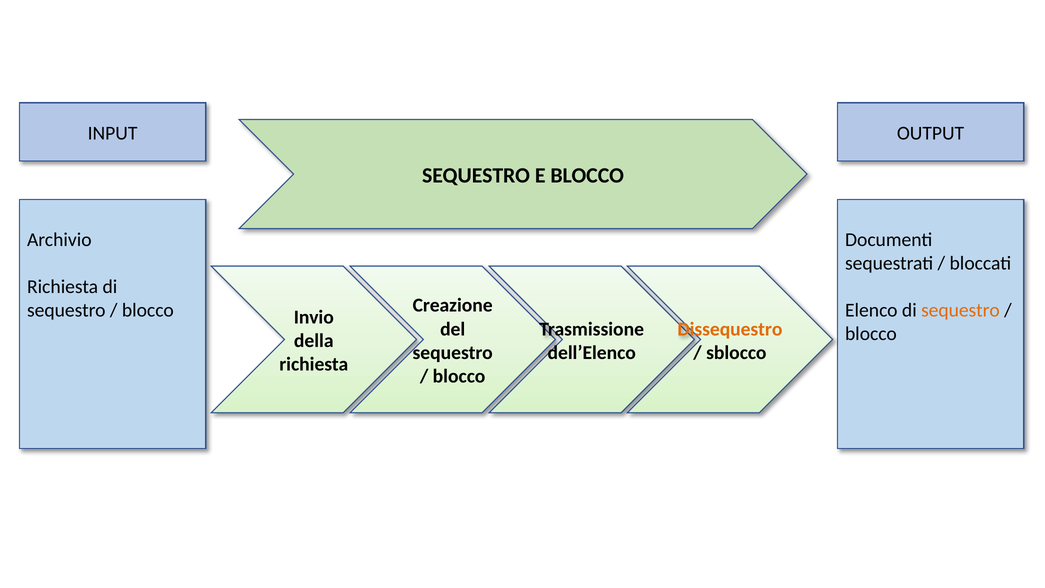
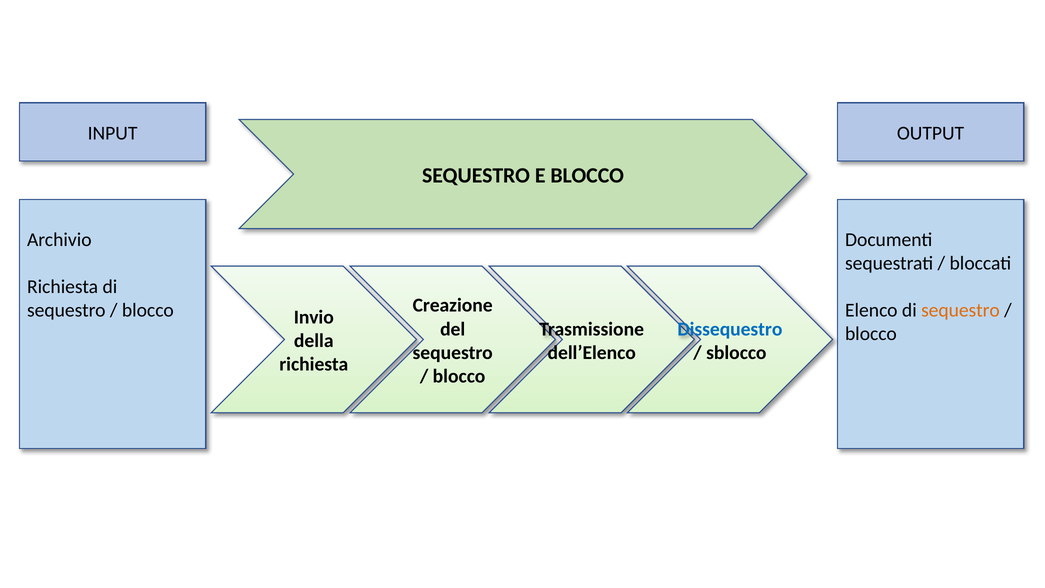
Dissequestro colour: orange -> blue
